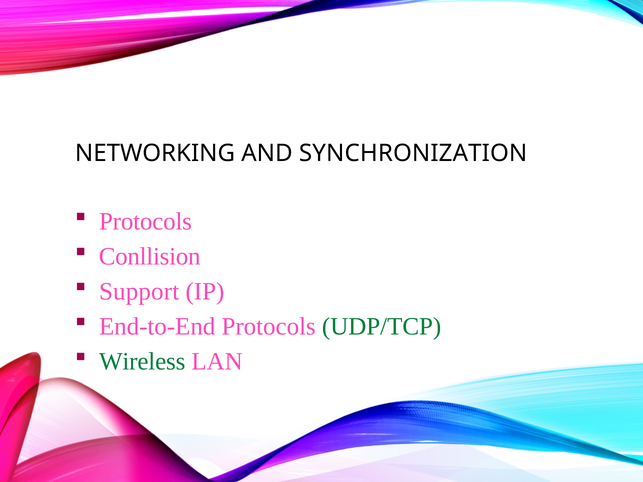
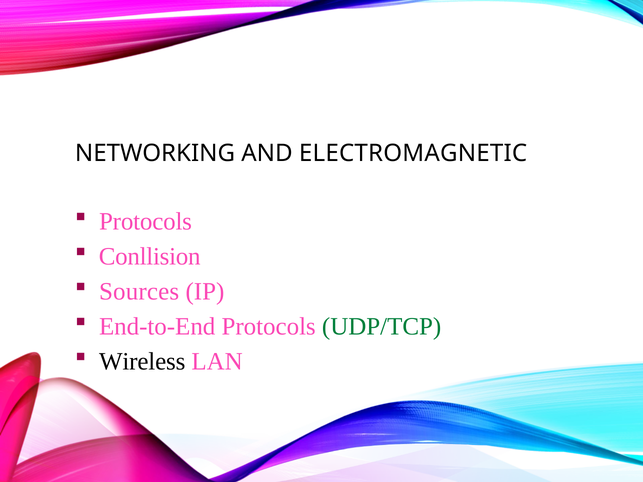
SYNCHRONIZATION: SYNCHRONIZATION -> ELECTROMAGNETIC
Support: Support -> Sources
Wireless colour: green -> black
